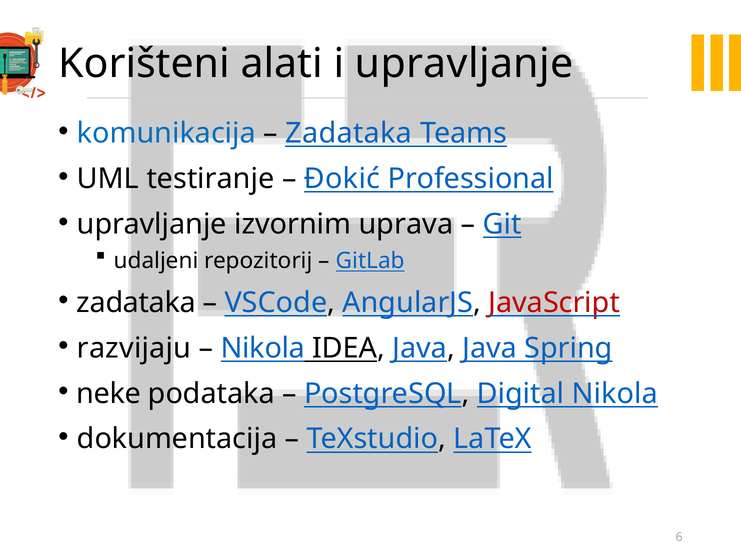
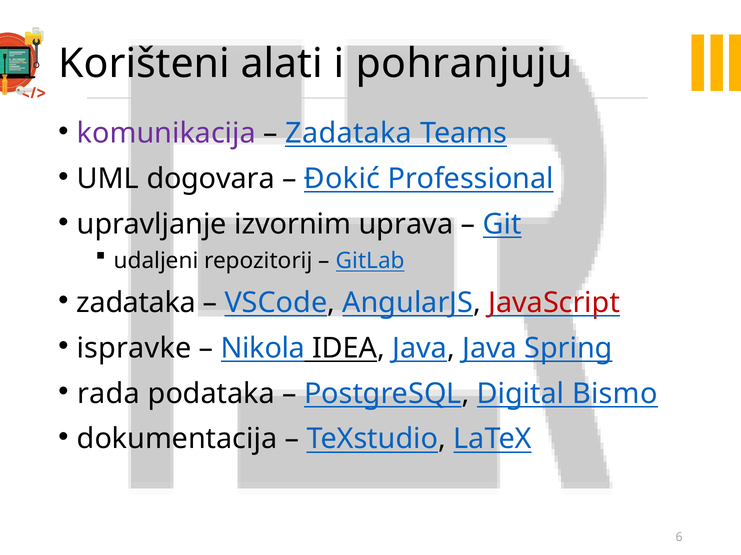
i upravljanje: upravljanje -> pohranjuju
komunikacija colour: blue -> purple
testiranje: testiranje -> dogovara
razvijaju: razvijaju -> ispravke
neke: neke -> rada
Digital Nikola: Nikola -> Bismo
